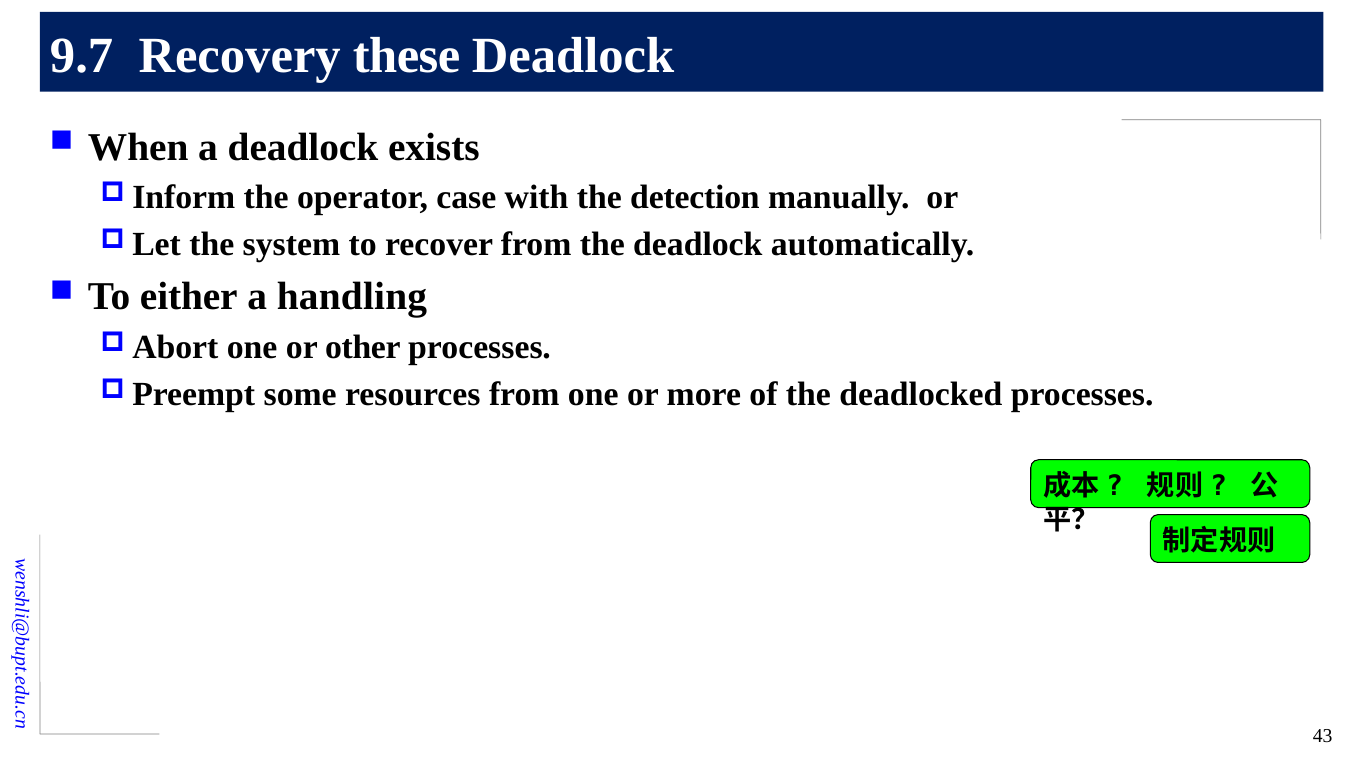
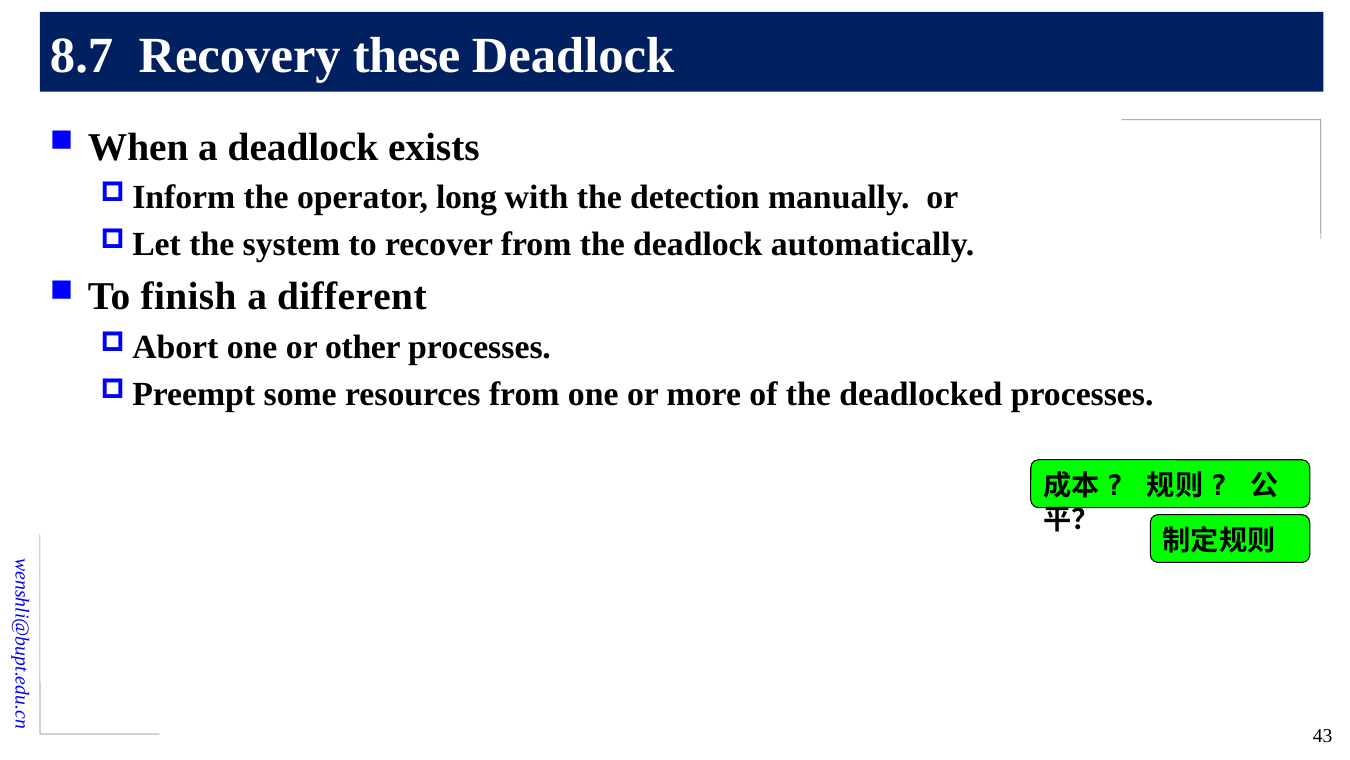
9.7: 9.7 -> 8.7
case: case -> long
either: either -> finish
handling: handling -> different
